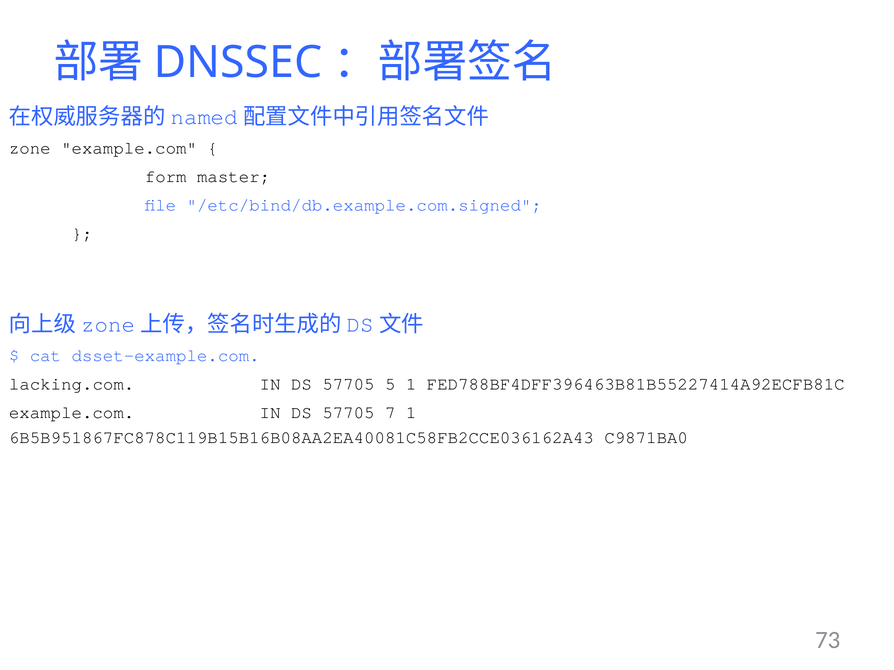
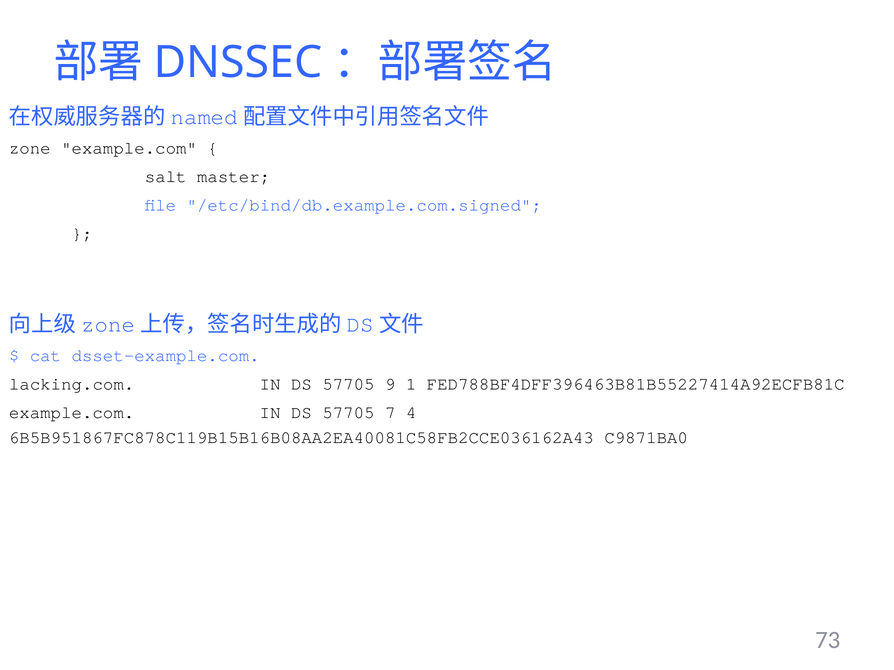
form: form -> salt
5: 5 -> 9
7 1: 1 -> 4
